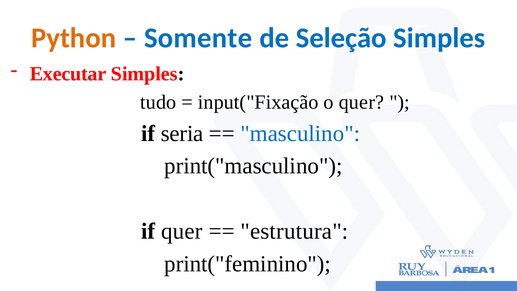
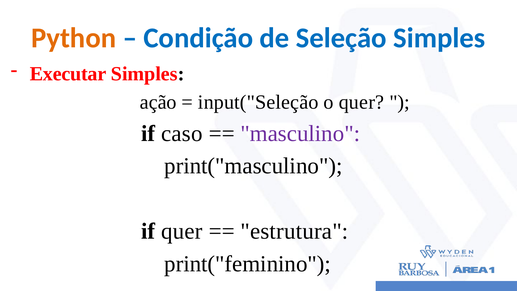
Somente: Somente -> Condição
tudo: tudo -> ação
input("Fixação: input("Fixação -> input("Seleção
seria: seria -> caso
masculino colour: blue -> purple
